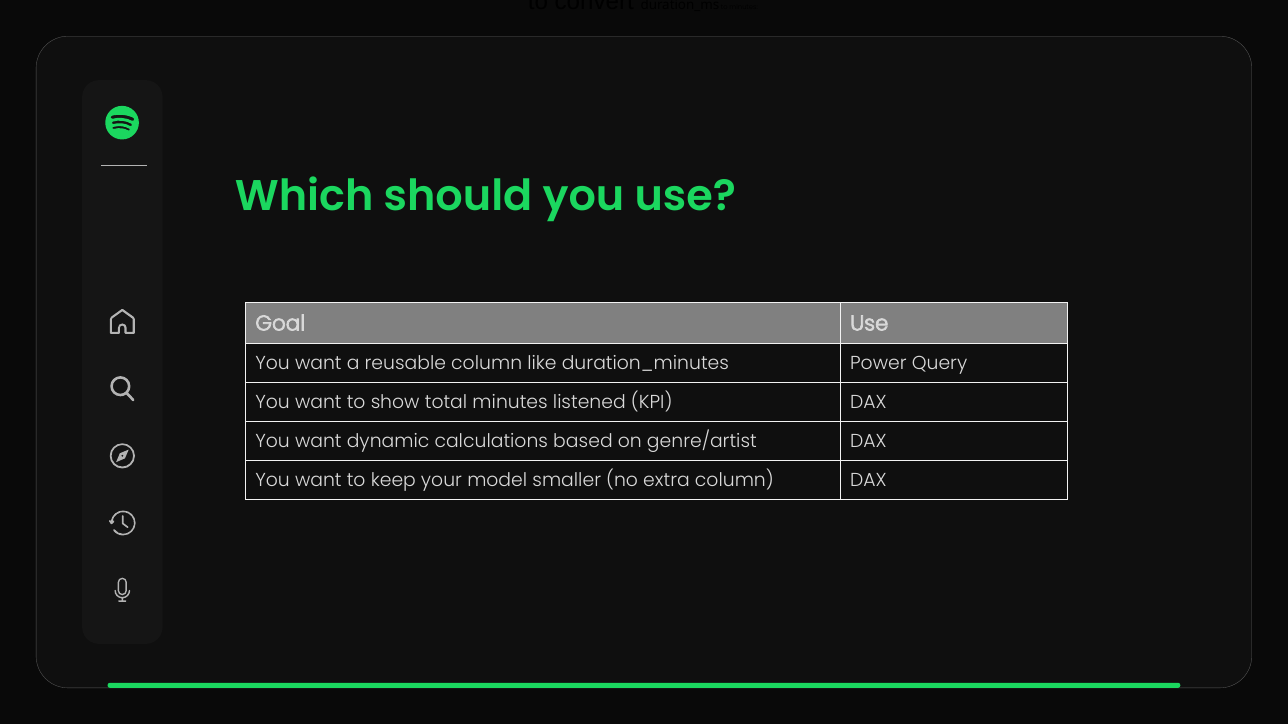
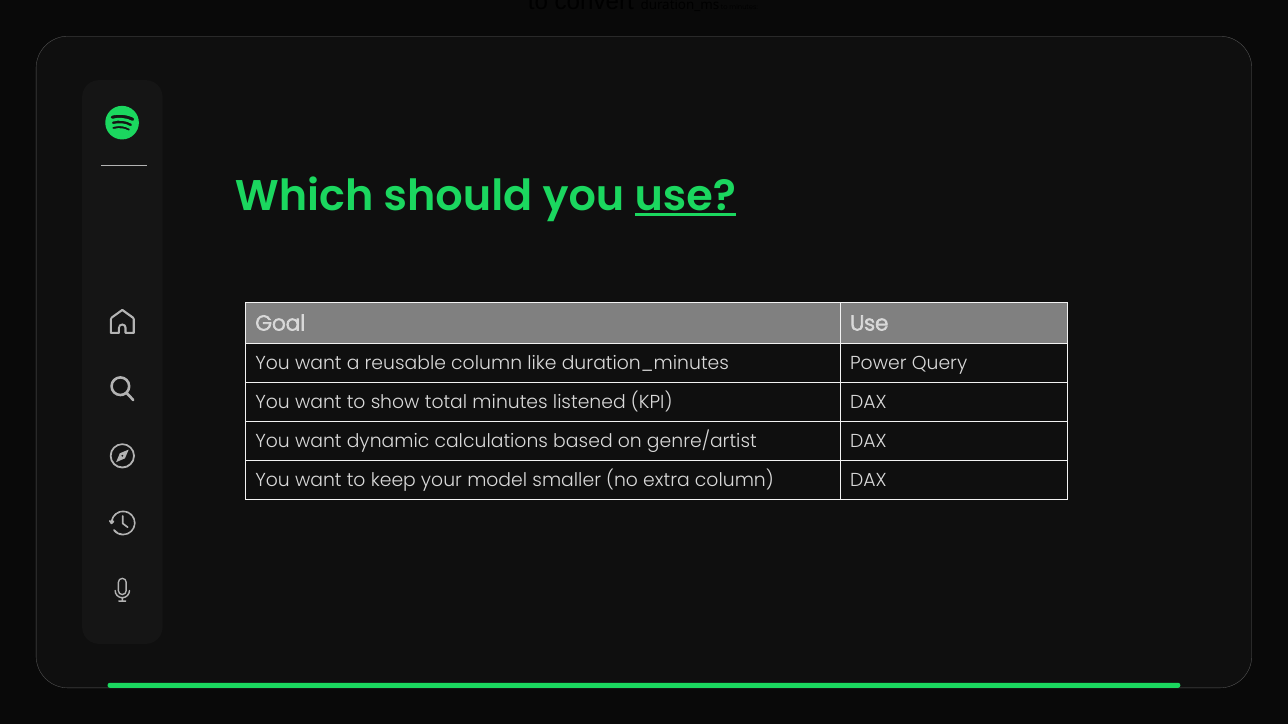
use at (685, 196) underline: none -> present
